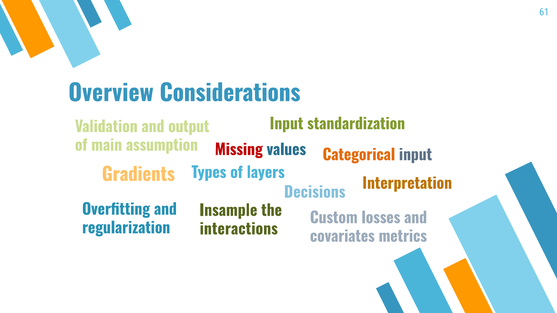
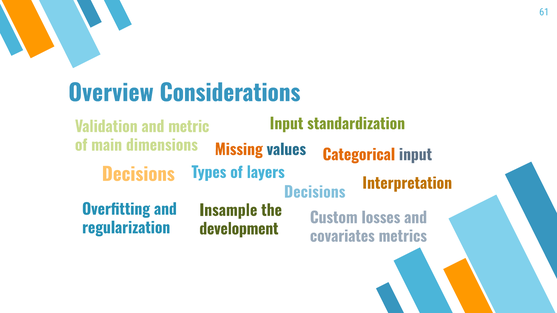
output: output -> metric
assumption: assumption -> dimensions
Missing colour: red -> orange
Gradients at (138, 175): Gradients -> Decisions
interactions: interactions -> development
